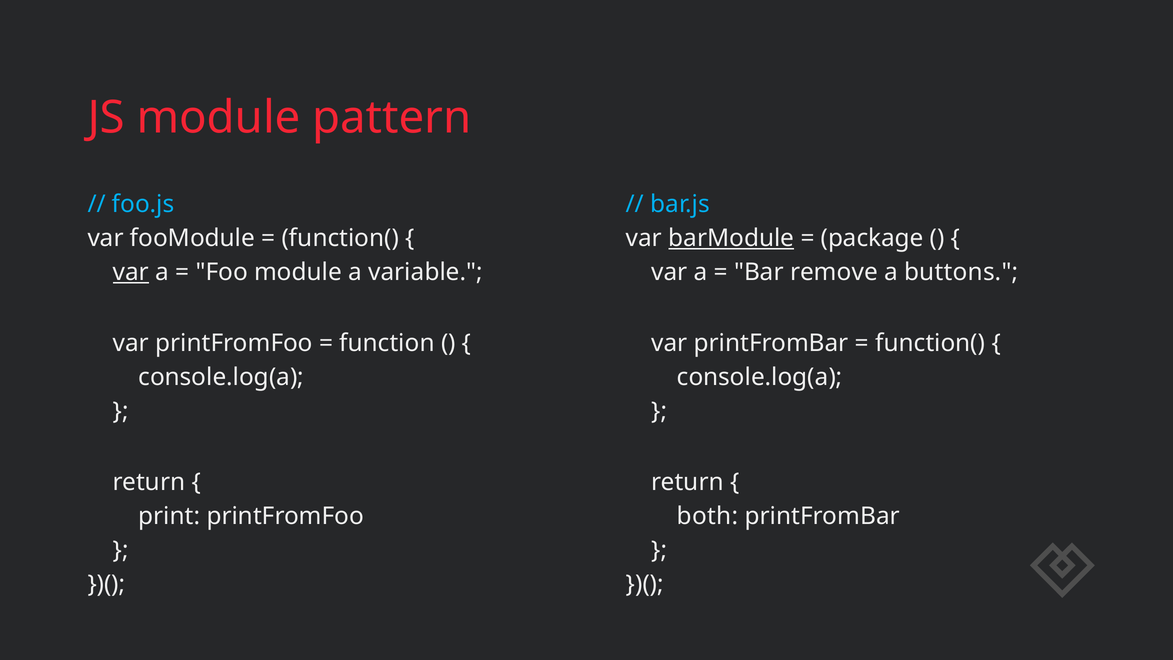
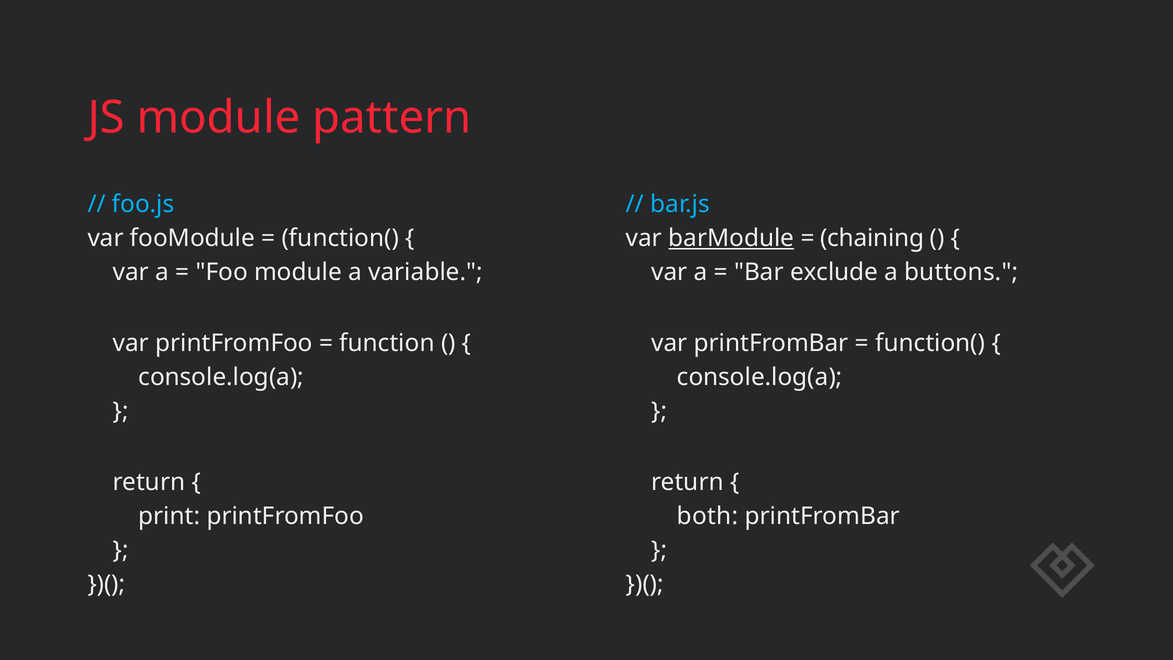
package: package -> chaining
var at (131, 272) underline: present -> none
remove: remove -> exclude
